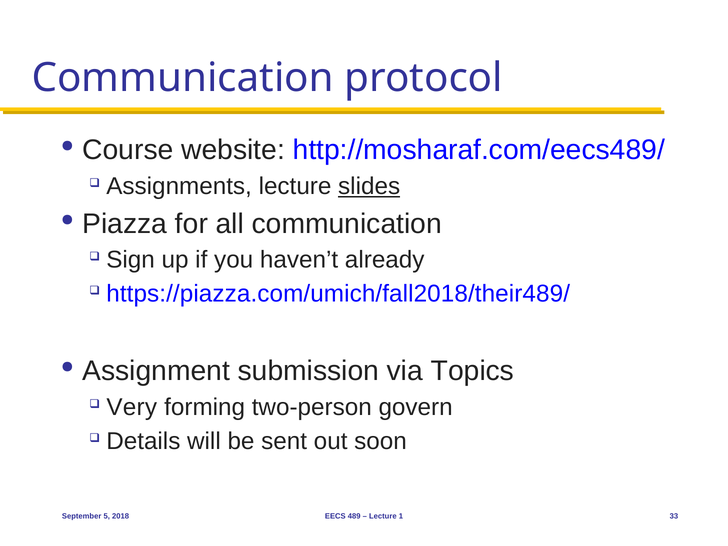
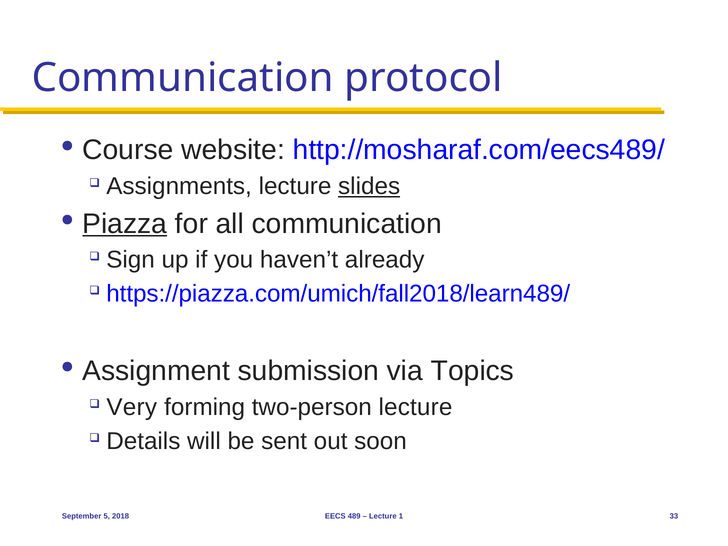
Piazza underline: none -> present
https://piazza.com/umich/fall2018/their489/: https://piazza.com/umich/fall2018/their489/ -> https://piazza.com/umich/fall2018/learn489/
two-person govern: govern -> lecture
